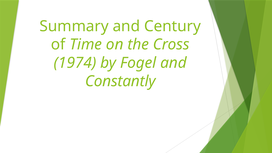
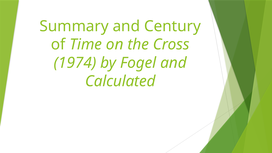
Constantly: Constantly -> Calculated
